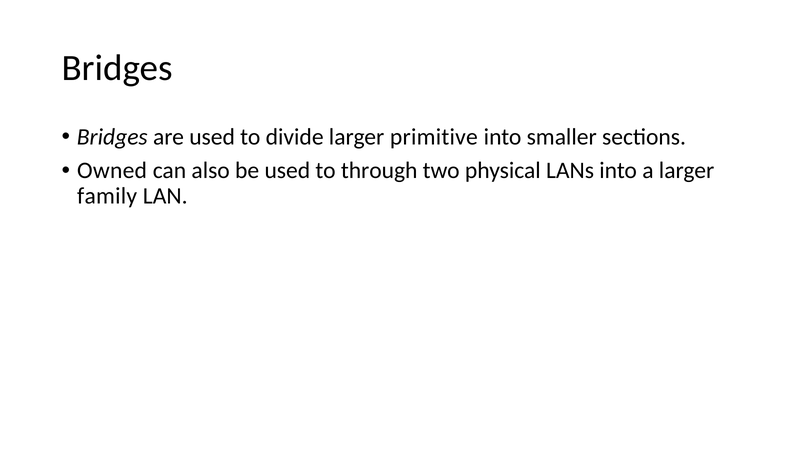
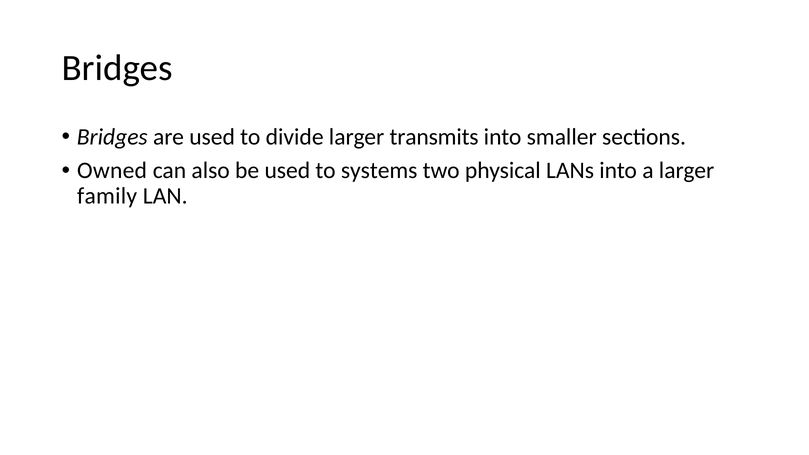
primitive: primitive -> transmits
through: through -> systems
